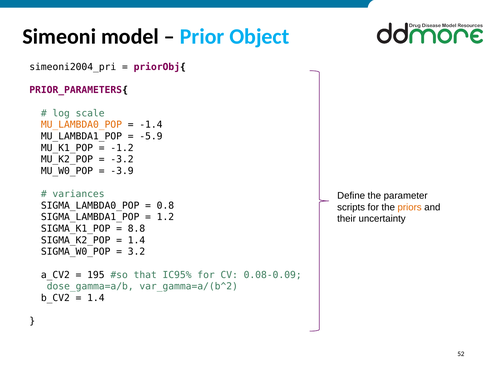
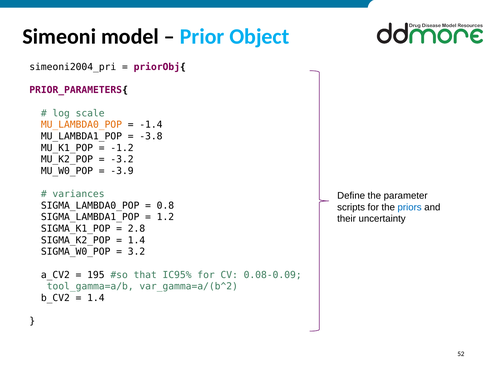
-5.9: -5.9 -> -3.8
priors colour: orange -> blue
8.8: 8.8 -> 2.8
dose_gamma=a/b: dose_gamma=a/b -> tool_gamma=a/b
